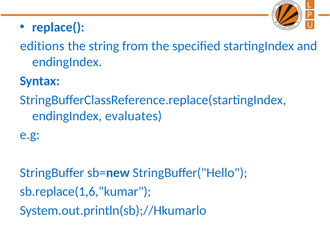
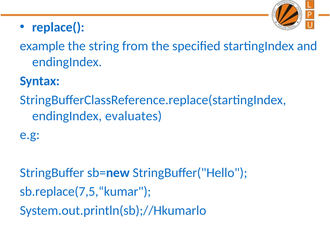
editions: editions -> example
sb.replace(1,6,“kumar: sb.replace(1,6,“kumar -> sb.replace(7,5,“kumar
